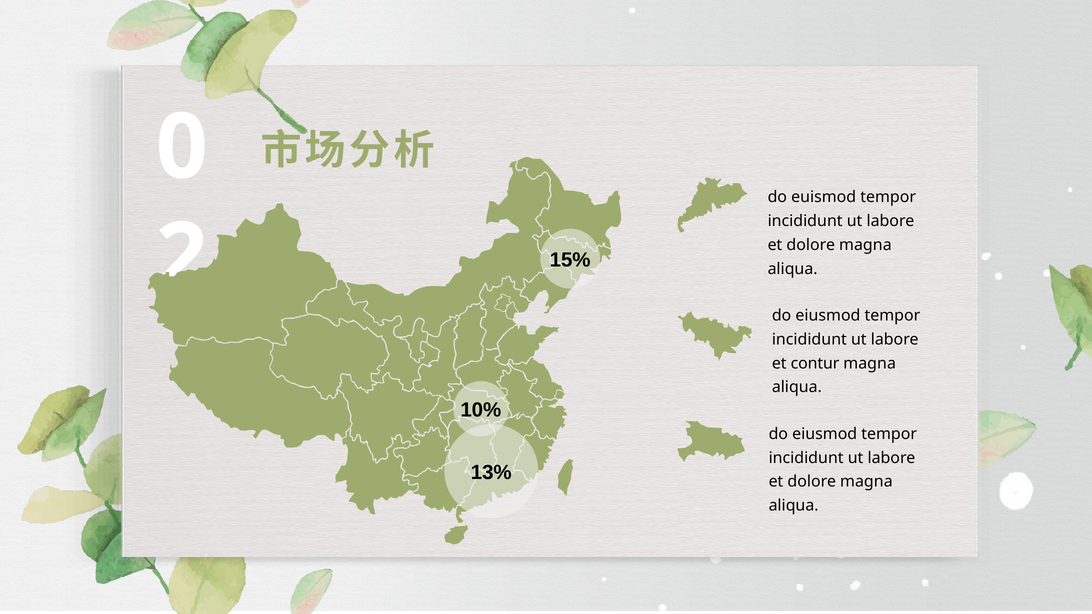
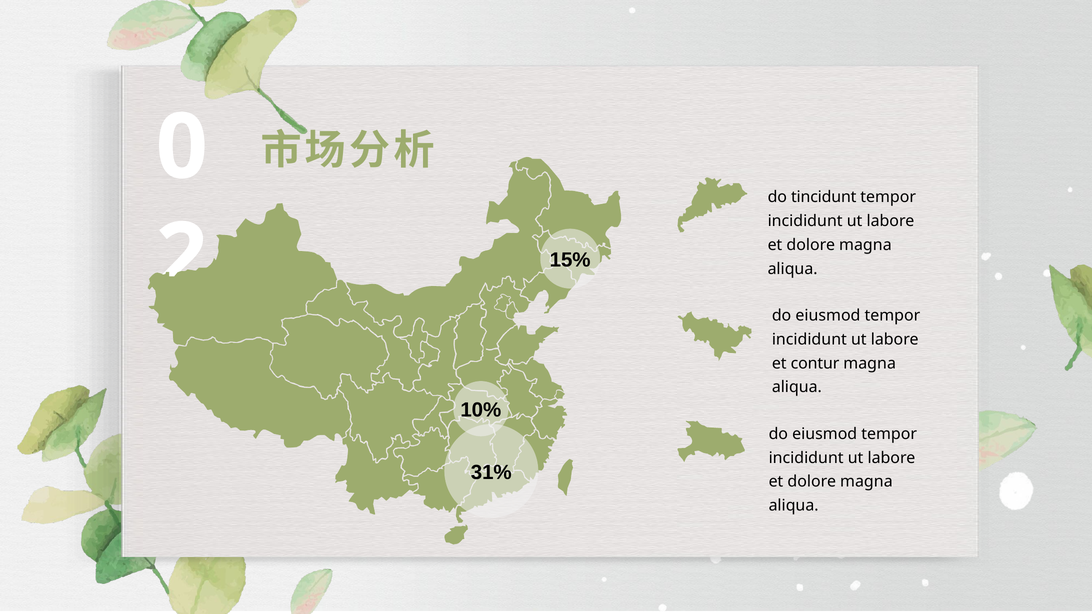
euismod: euismod -> tincidunt
13%: 13% -> 31%
